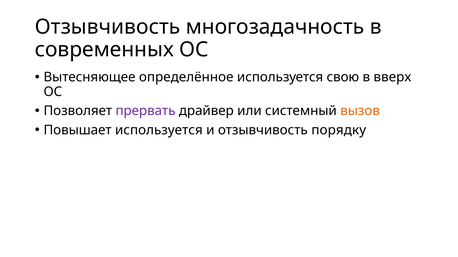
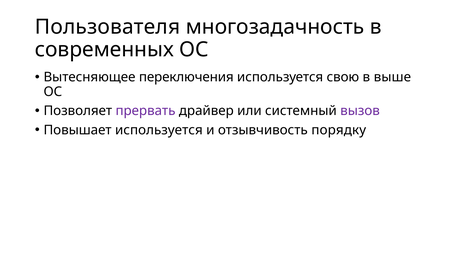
Отзывчивость at (108, 27): Отзывчивость -> Пользователя
определённое: определённое -> переключения
вверх: вверх -> выше
вызов colour: orange -> purple
